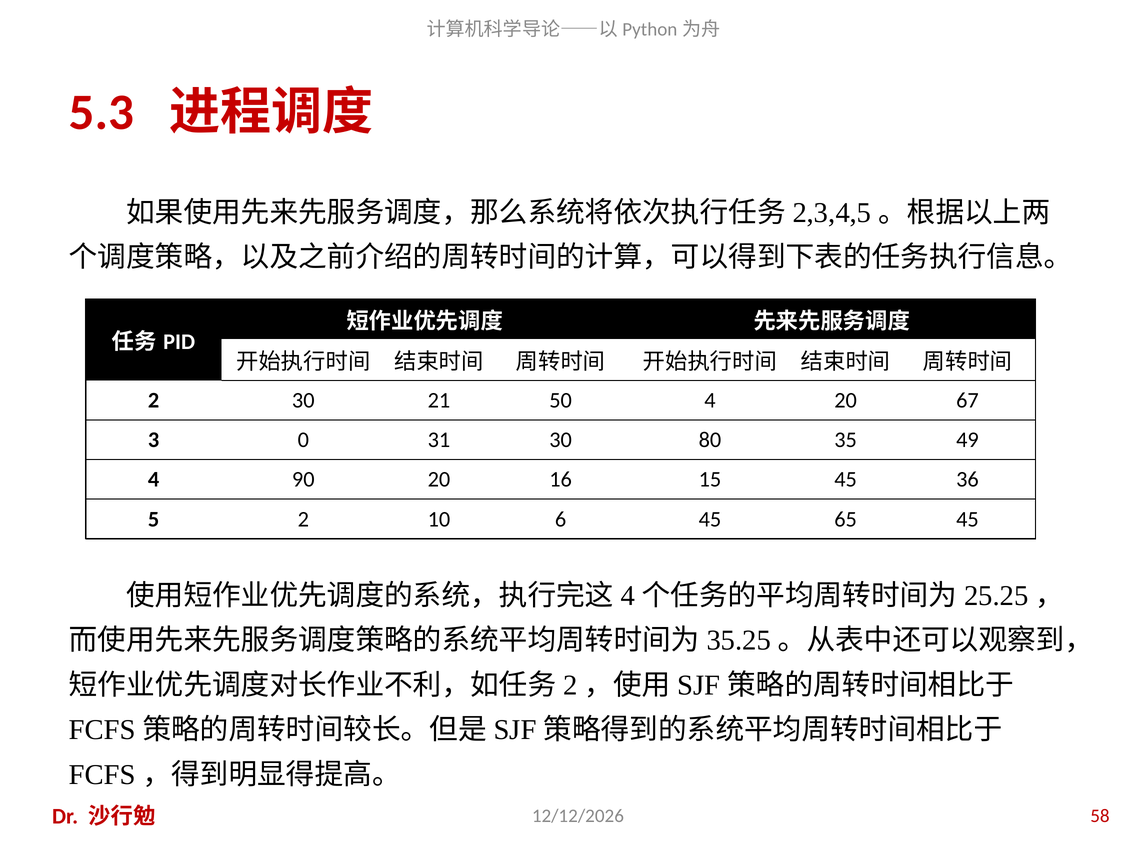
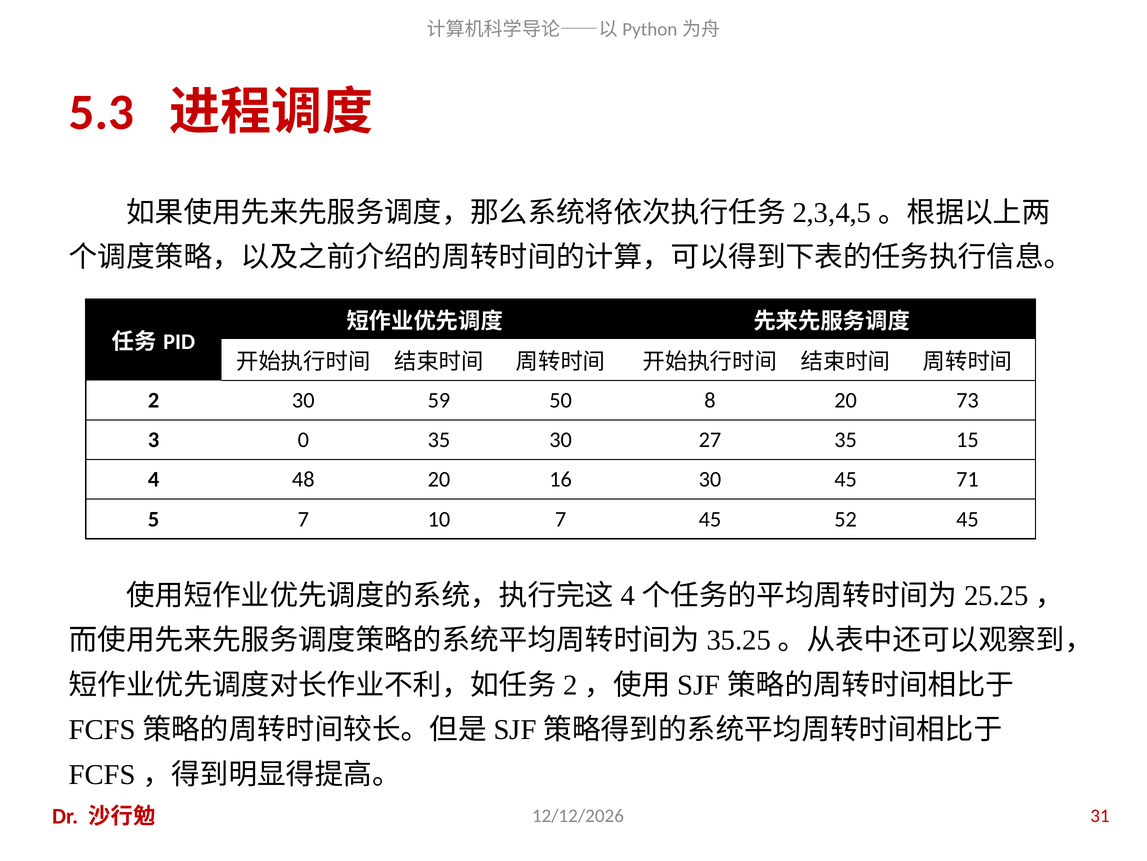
21: 21 -> 59
50 4: 4 -> 8
67: 67 -> 73
0 31: 31 -> 35
80: 80 -> 27
49: 49 -> 15
90: 90 -> 48
16 15: 15 -> 30
36: 36 -> 71
5 2: 2 -> 7
10 6: 6 -> 7
65: 65 -> 52
58: 58 -> 31
